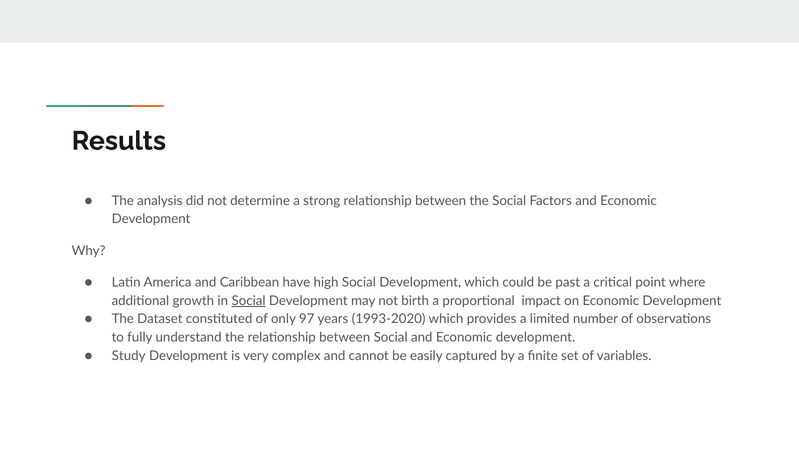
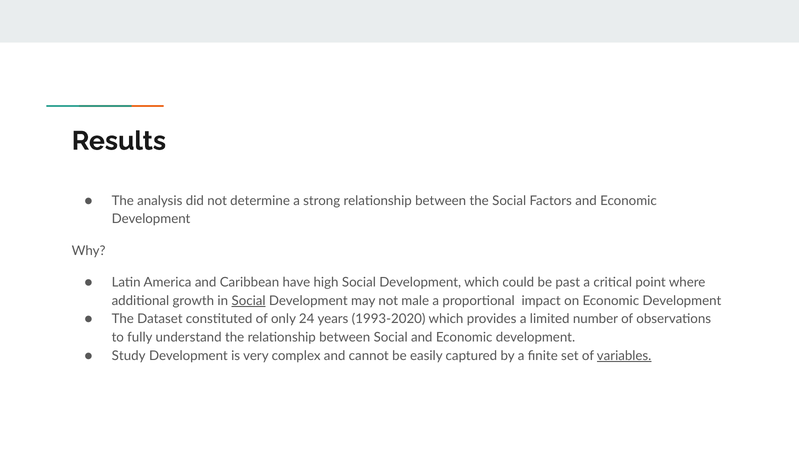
birth: birth -> male
97: 97 -> 24
variables underline: none -> present
